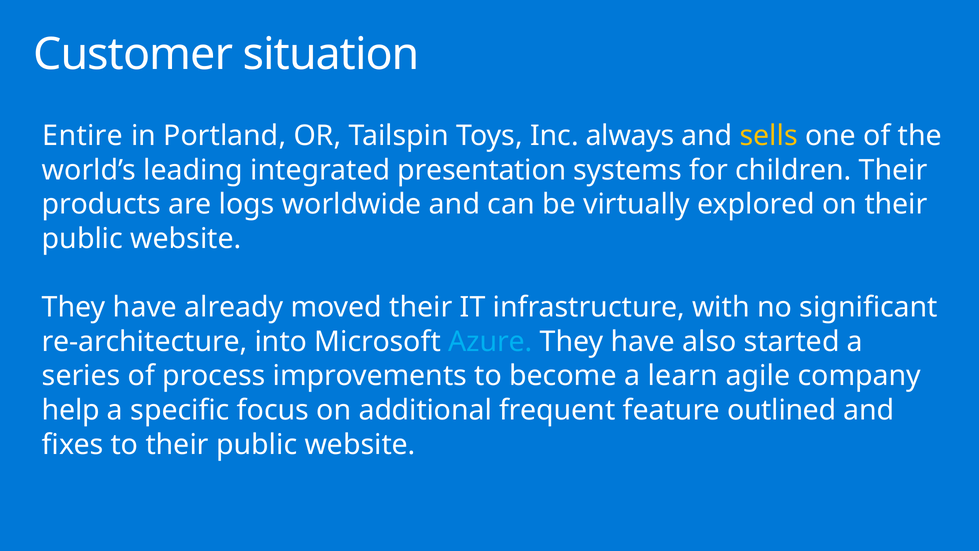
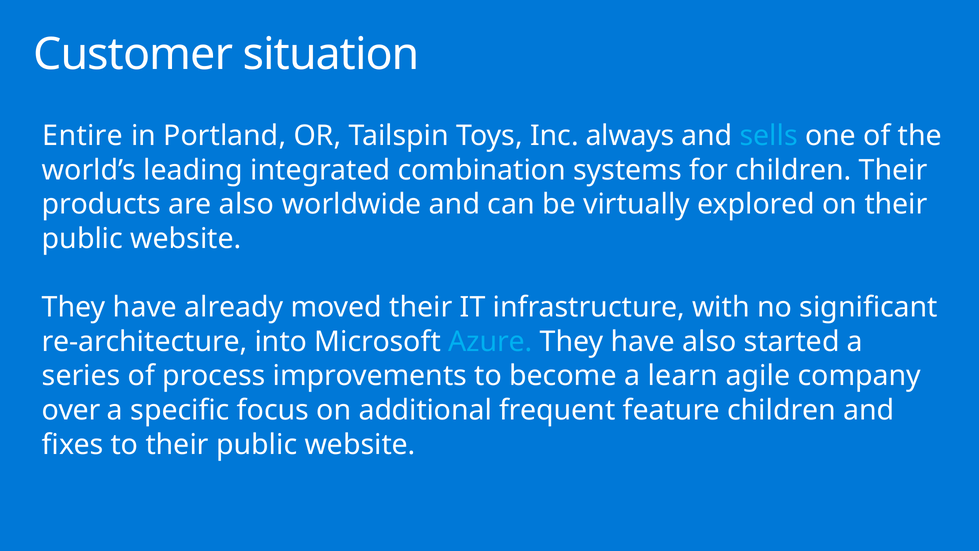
sells colour: yellow -> light blue
presentation: presentation -> combination
are logs: logs -> also
help: help -> over
feature outlined: outlined -> children
